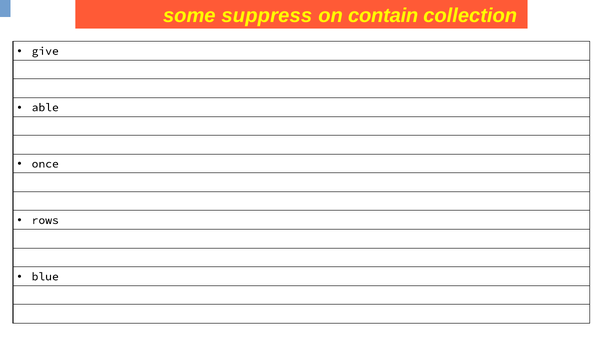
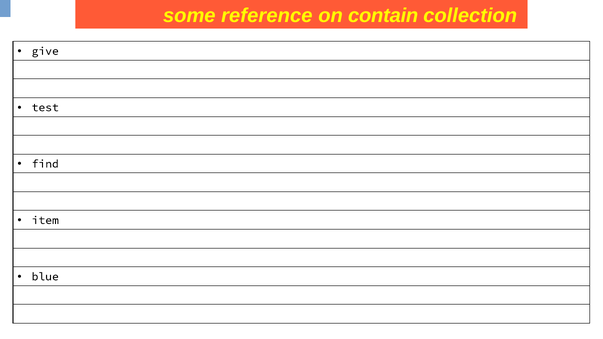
suppress: suppress -> reference
able: able -> test
once: once -> find
rows: rows -> item
